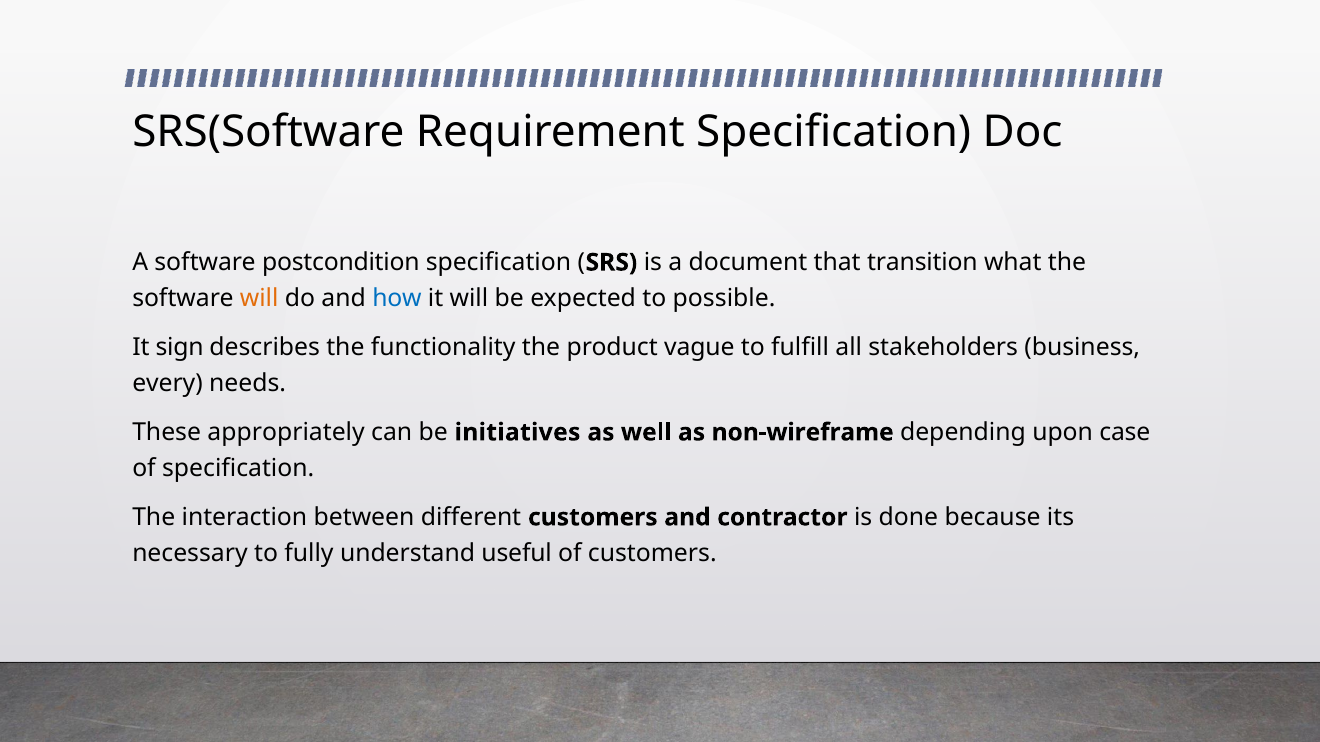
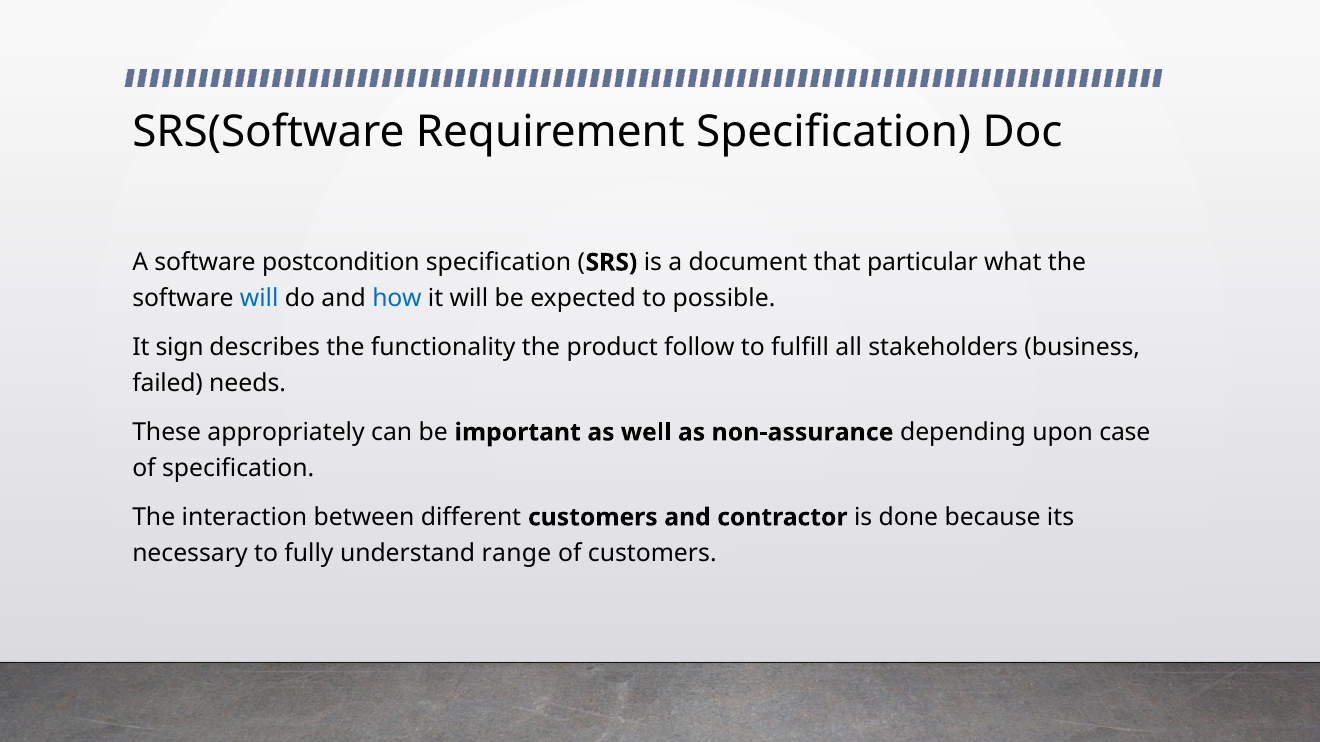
transition: transition -> particular
will at (259, 298) colour: orange -> blue
vague: vague -> follow
every: every -> failed
initiatives: initiatives -> important
non-wireframe: non-wireframe -> non-assurance
useful: useful -> range
